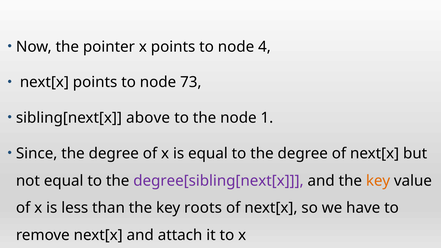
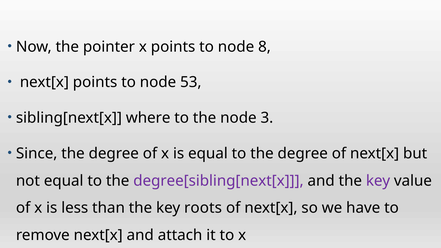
4: 4 -> 8
73: 73 -> 53
above: above -> where
1: 1 -> 3
key at (378, 181) colour: orange -> purple
